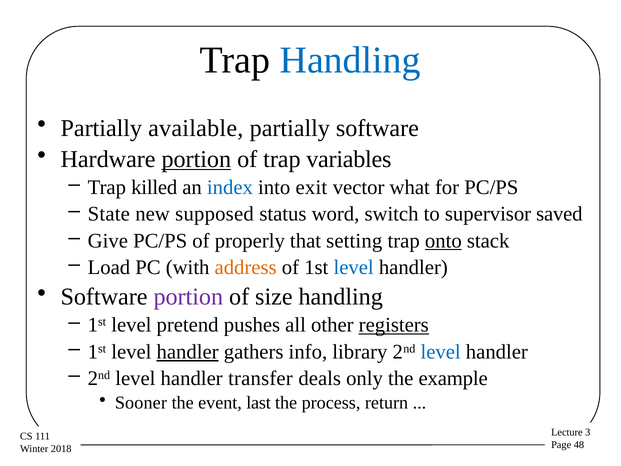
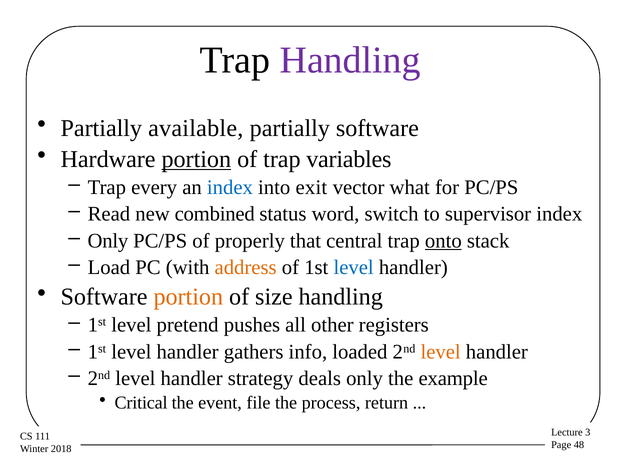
Handling at (350, 60) colour: blue -> purple
killed: killed -> every
State: State -> Read
supposed: supposed -> combined
supervisor saved: saved -> index
Give at (108, 241): Give -> Only
setting: setting -> central
portion at (188, 297) colour: purple -> orange
registers underline: present -> none
handler at (188, 352) underline: present -> none
library: library -> loaded
level at (441, 352) colour: blue -> orange
transfer: transfer -> strategy
Sooner: Sooner -> Critical
last: last -> file
